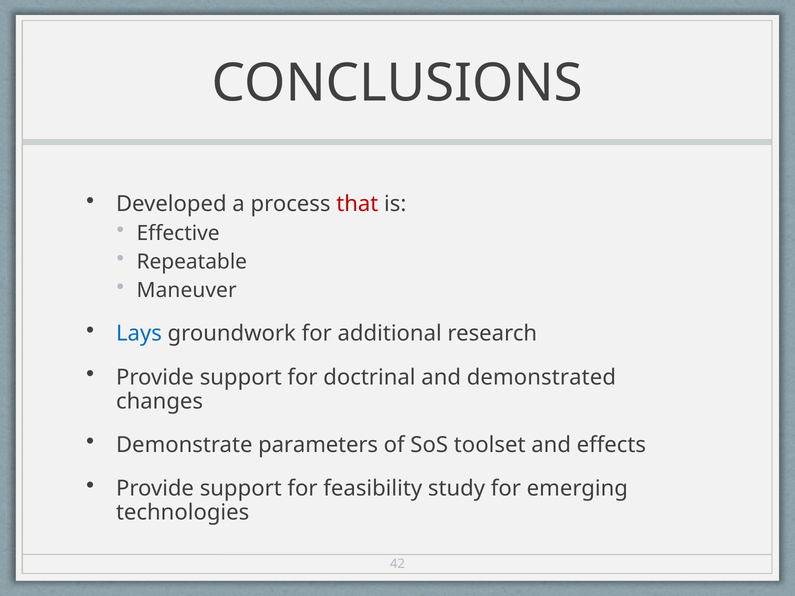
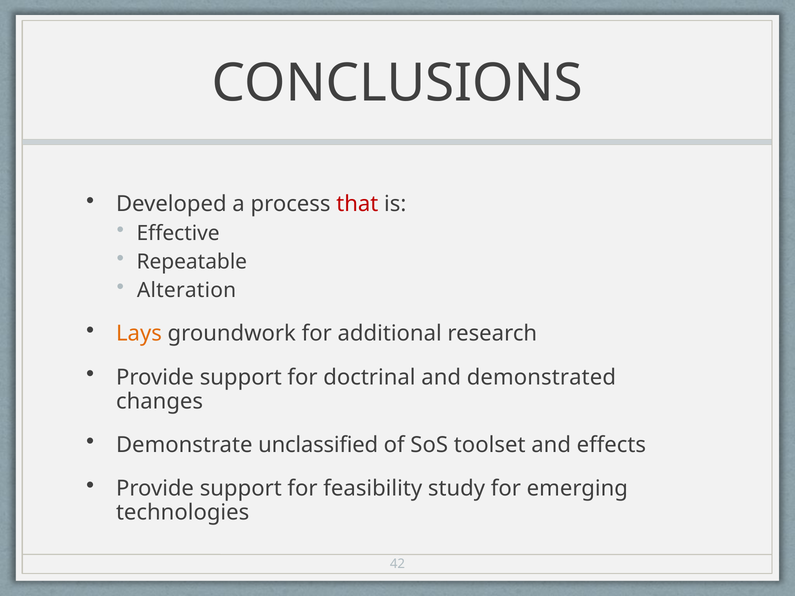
Maneuver: Maneuver -> Alteration
Lays colour: blue -> orange
parameters: parameters -> unclassified
